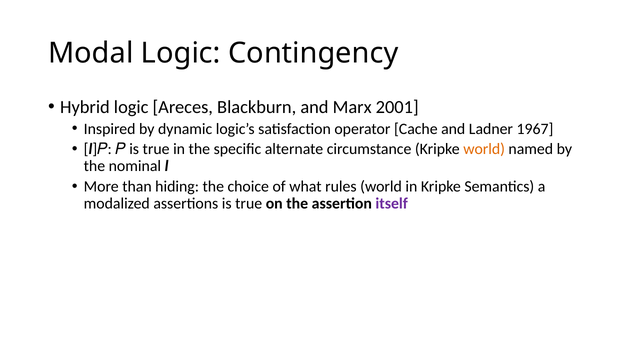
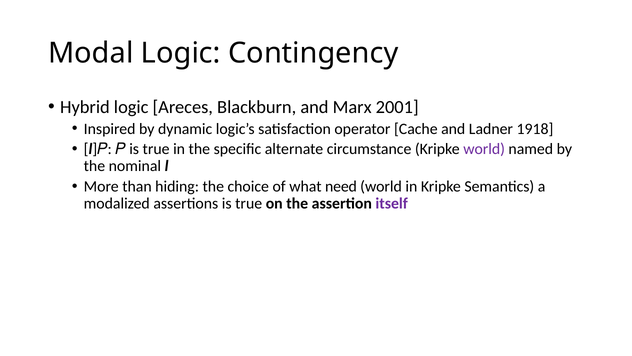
1967: 1967 -> 1918
world at (484, 149) colour: orange -> purple
rules: rules -> need
